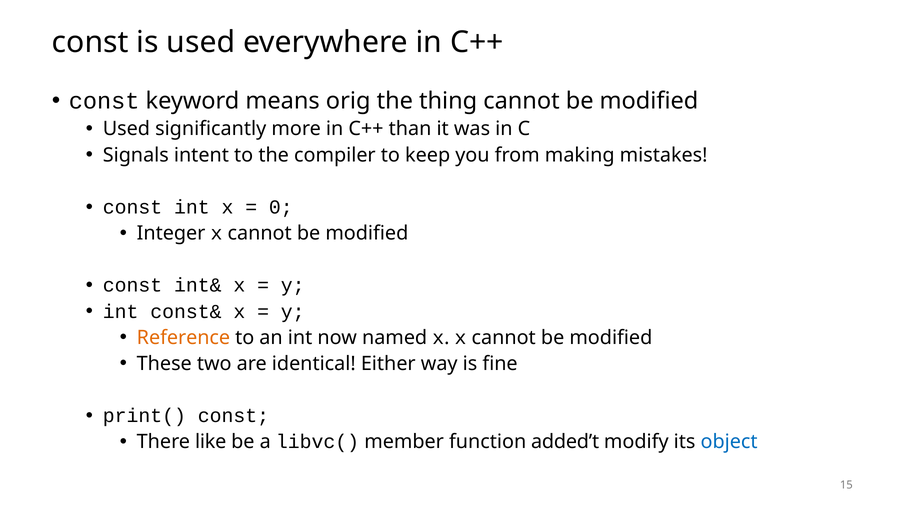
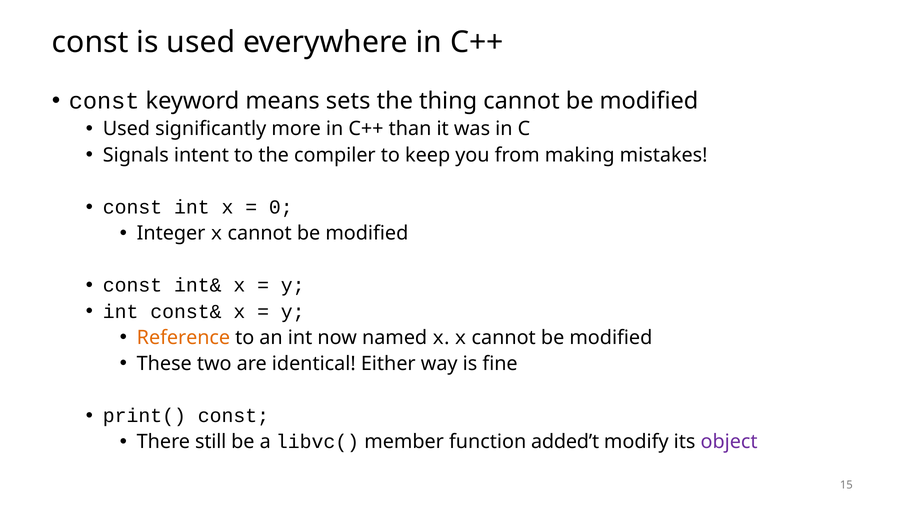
orig: orig -> sets
like: like -> still
object colour: blue -> purple
